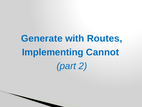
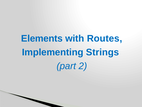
Generate: Generate -> Elements
Cannot: Cannot -> Strings
